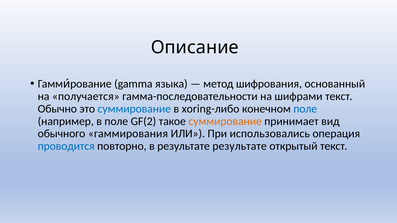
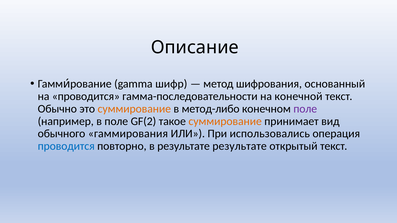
языка: языка -> шифр
на получается: получается -> проводится
шифрами: шифрами -> конечной
суммирование at (134, 109) colour: blue -> orange
xoring-либо: xoring-либо -> метод-либо
поле at (305, 109) colour: blue -> purple
